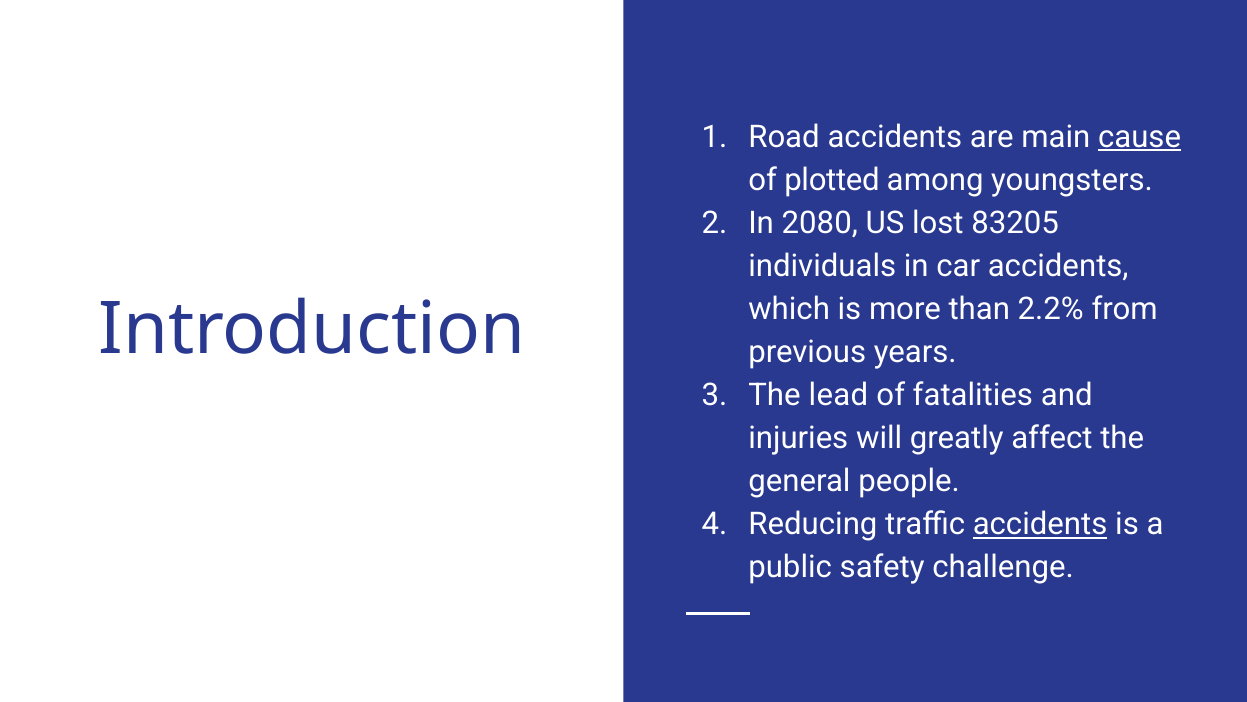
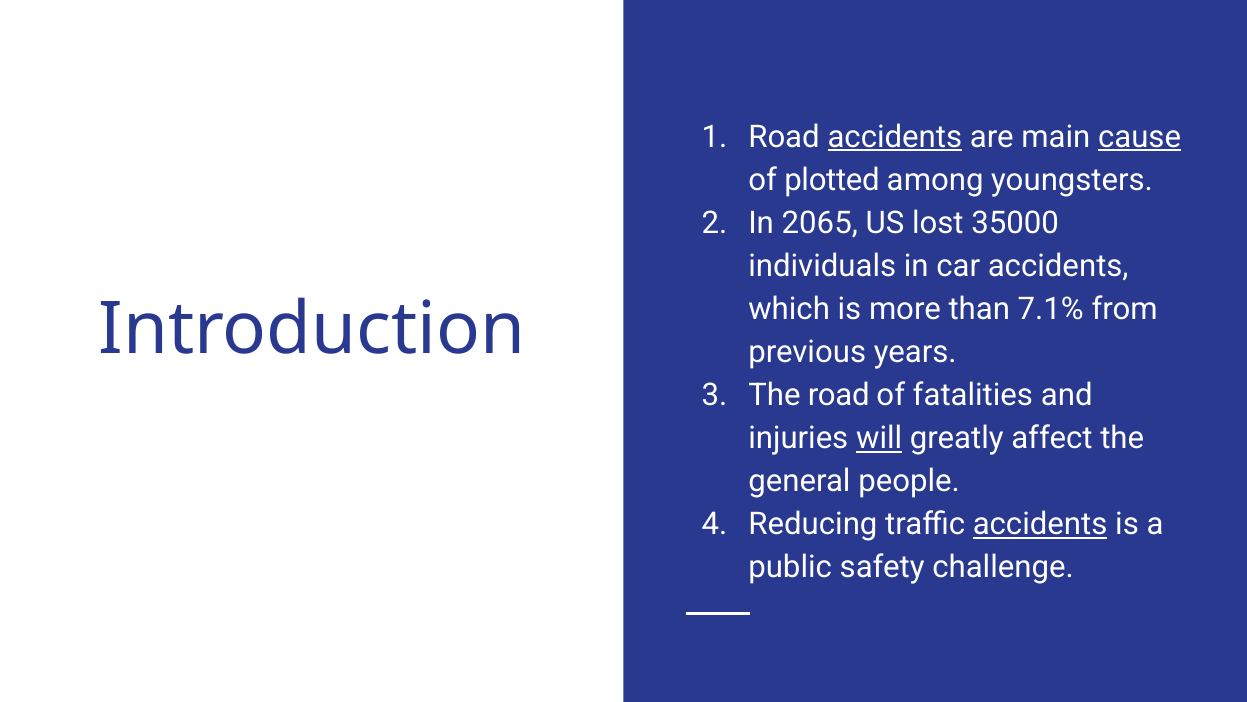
accidents at (895, 137) underline: none -> present
2080: 2080 -> 2065
83205: 83205 -> 35000
2.2%: 2.2% -> 7.1%
The lead: lead -> road
will underline: none -> present
